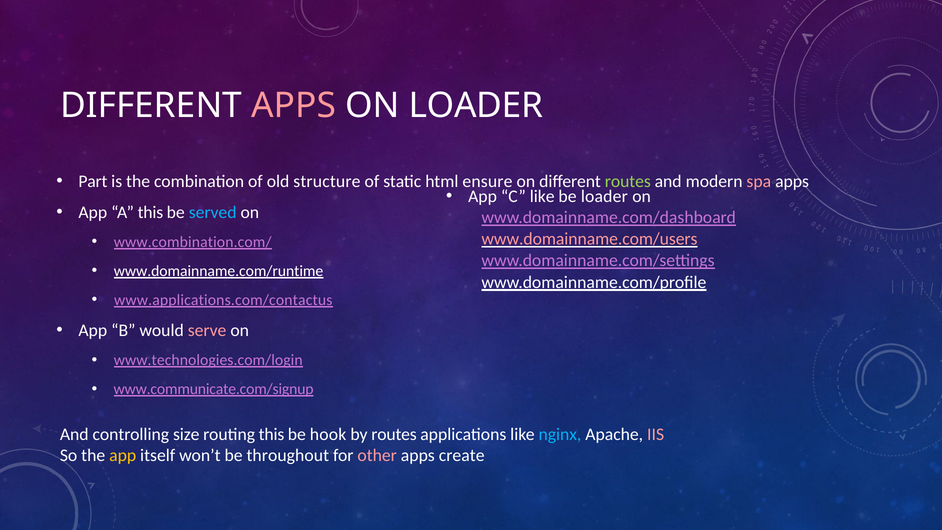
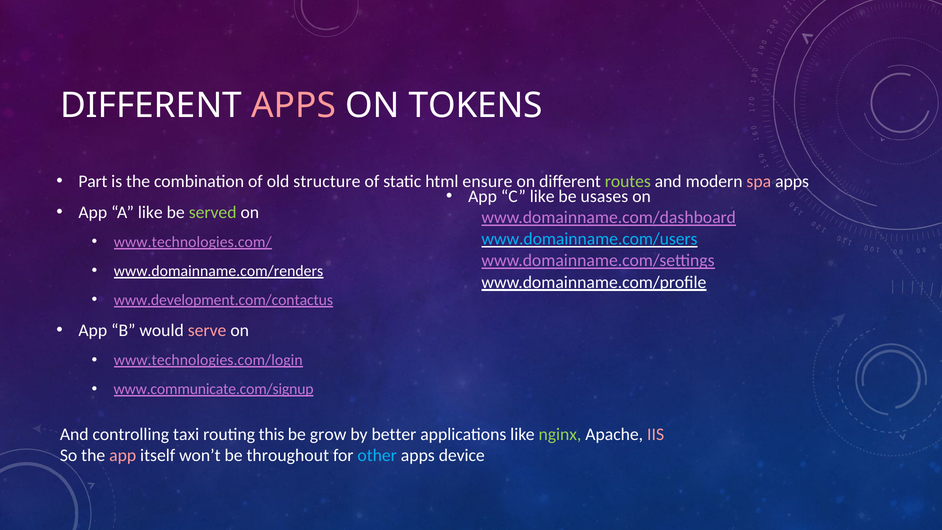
ON LOADER: LOADER -> TOKENS
be loader: loader -> usases
A this: this -> like
served colour: light blue -> light green
www.domainname.com/users colour: pink -> light blue
www.combination.com/: www.combination.com/ -> www.technologies.com/
www.domainname.com/runtime: www.domainname.com/runtime -> www.domainname.com/renders
www.applications.com/contactus: www.applications.com/contactus -> www.development.com/contactus
size: size -> taxi
hook: hook -> grow
by routes: routes -> better
nginx colour: light blue -> light green
app at (123, 455) colour: yellow -> pink
other colour: pink -> light blue
create: create -> device
